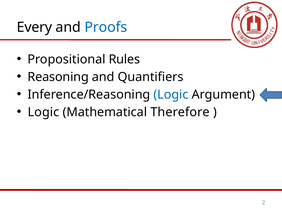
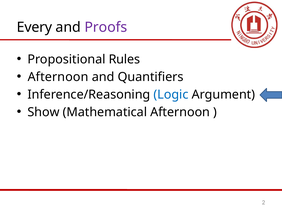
Proofs colour: blue -> purple
Reasoning at (58, 77): Reasoning -> Afternoon
Logic at (43, 112): Logic -> Show
Mathematical Therefore: Therefore -> Afternoon
